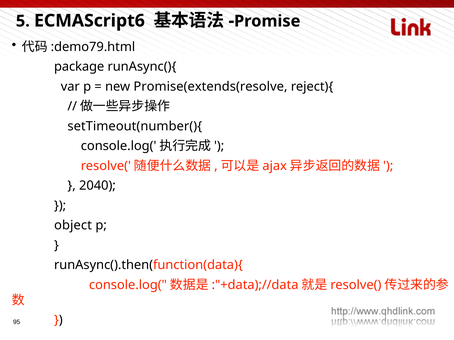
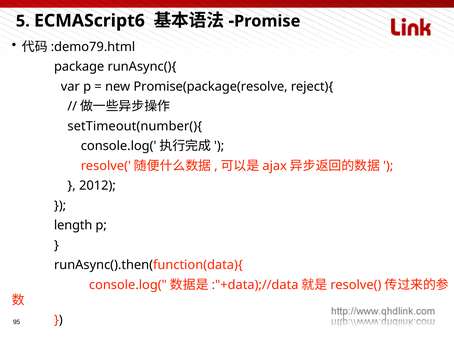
Promise(extends(resolve: Promise(extends(resolve -> Promise(package(resolve
2040: 2040 -> 2012
object: object -> length
